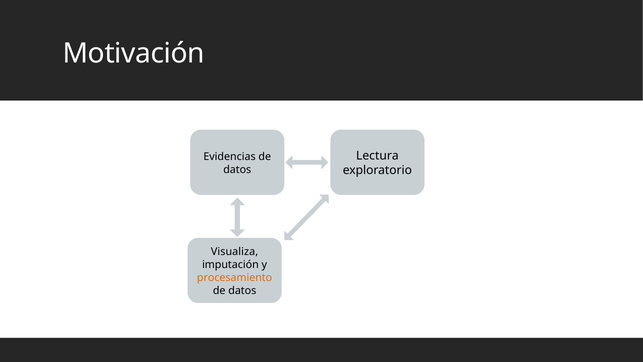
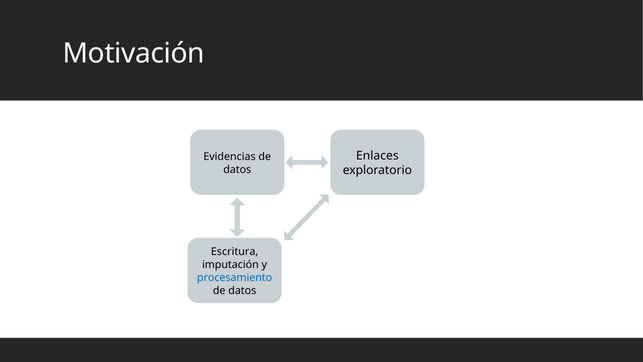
Lectura: Lectura -> Enlaces
Visualiza: Visualiza -> Escritura
procesamiento colour: orange -> blue
